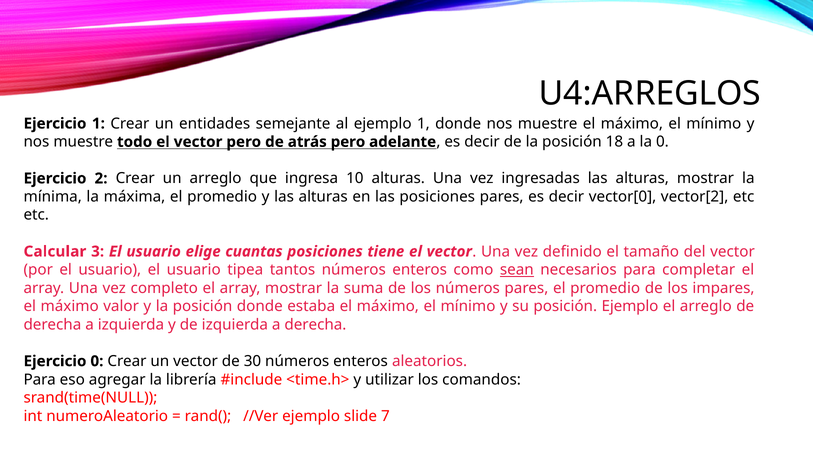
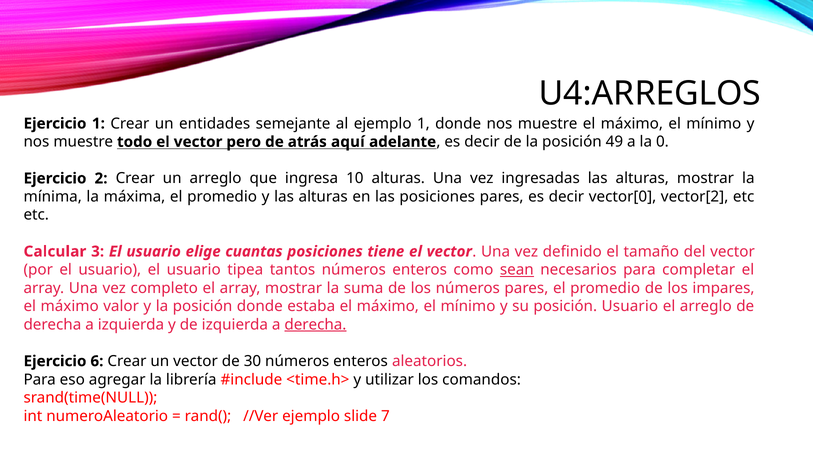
atrás pero: pero -> aquí
18: 18 -> 49
posición Ejemplo: Ejemplo -> Usuario
derecha at (315, 325) underline: none -> present
Ejercicio 0: 0 -> 6
